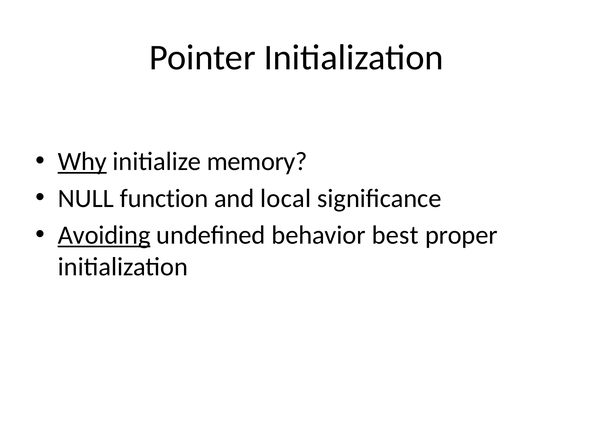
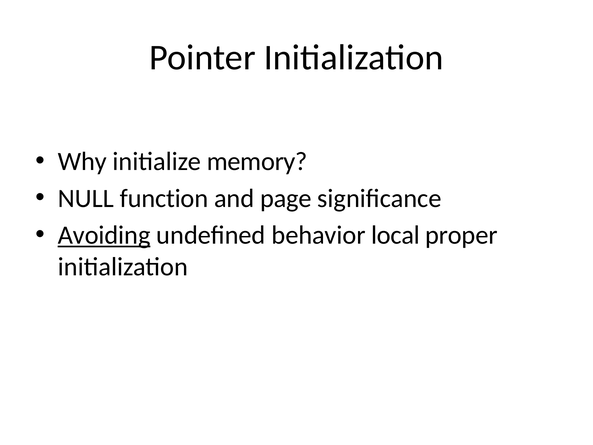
Why underline: present -> none
local: local -> page
best: best -> local
